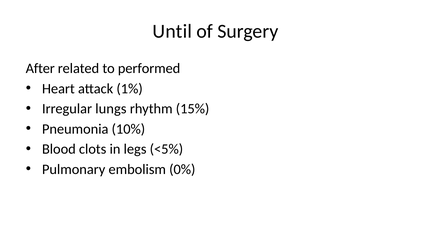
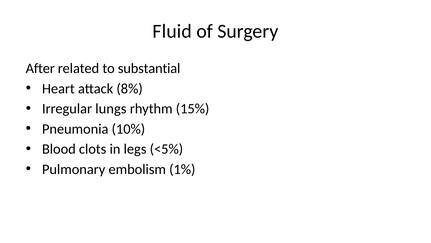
Until: Until -> Fluid
performed: performed -> substantial
1%: 1% -> 8%
0%: 0% -> 1%
